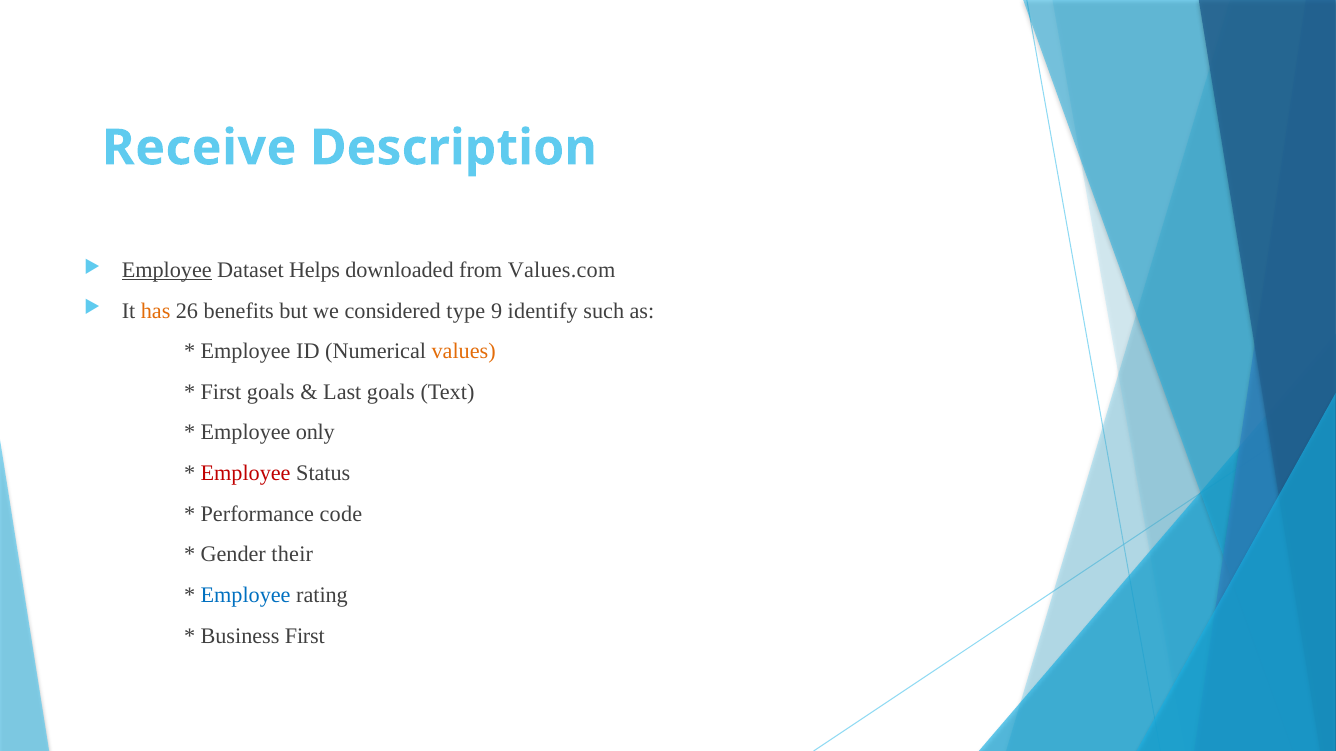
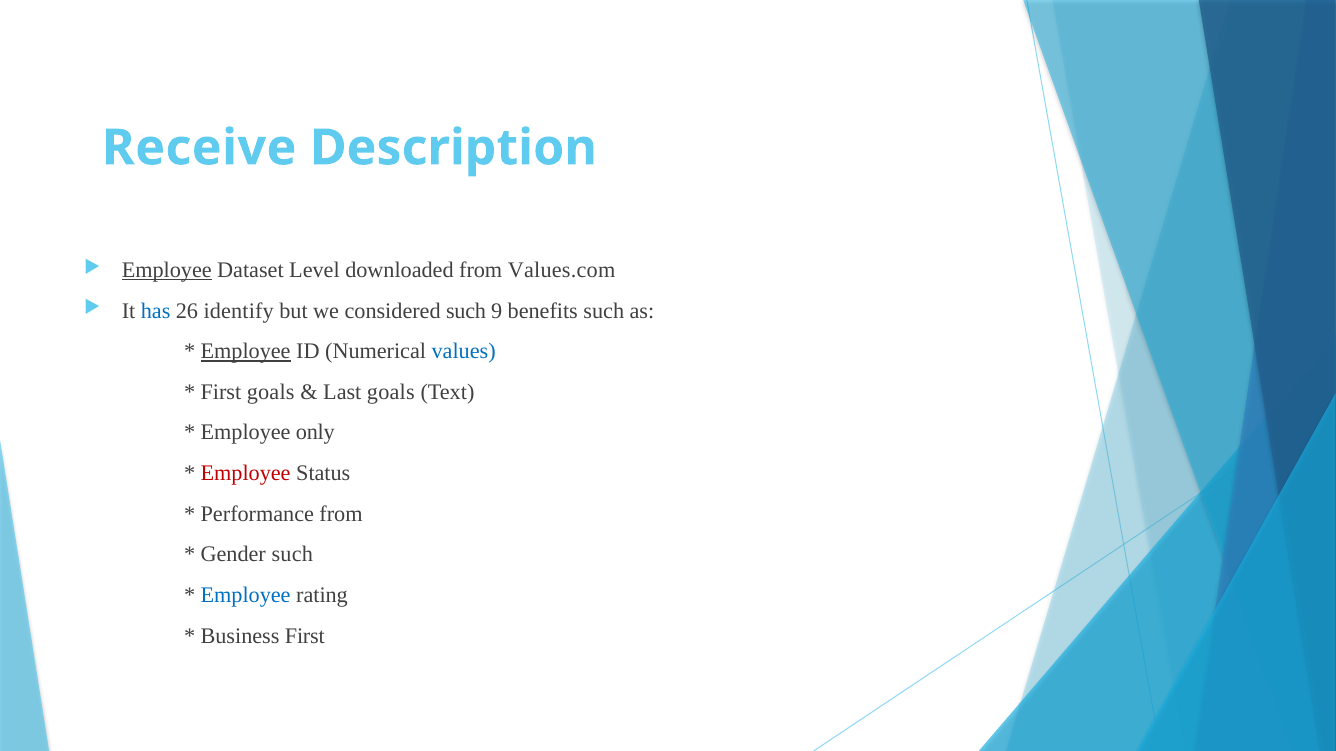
Helps: Helps -> Level
has colour: orange -> blue
benefits: benefits -> identify
considered type: type -> such
identify: identify -> benefits
Employee at (246, 352) underline: none -> present
values colour: orange -> blue
Performance code: code -> from
Gender their: their -> such
